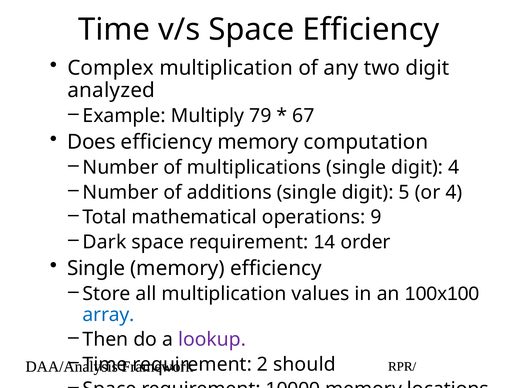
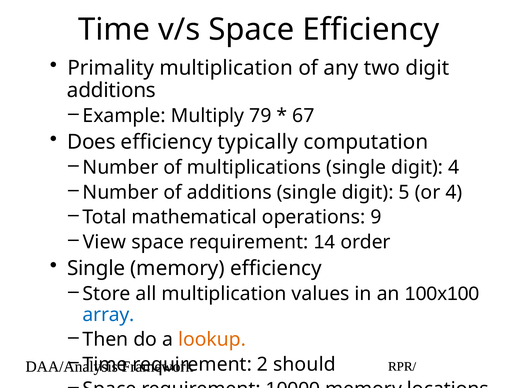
Complex: Complex -> Primality
analyzed at (111, 90): analyzed -> additions
efficiency memory: memory -> typically
Dark: Dark -> View
lookup colour: purple -> orange
